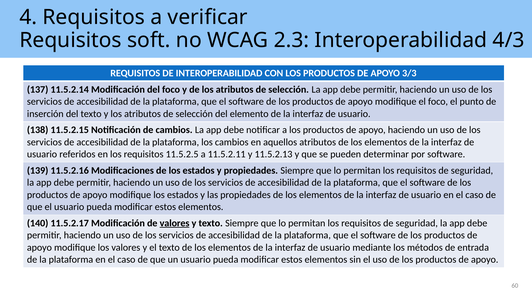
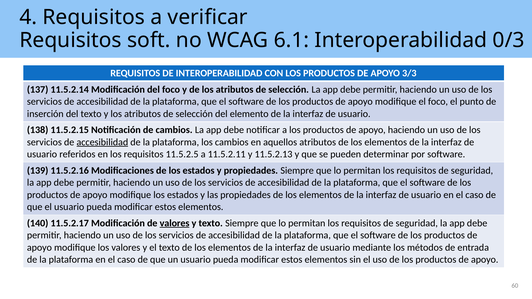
2.3: 2.3 -> 6.1
4/3: 4/3 -> 0/3
accesibilidad at (102, 142) underline: none -> present
